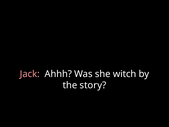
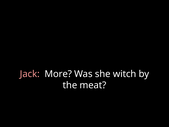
Ahhh: Ahhh -> More
story: story -> meat
